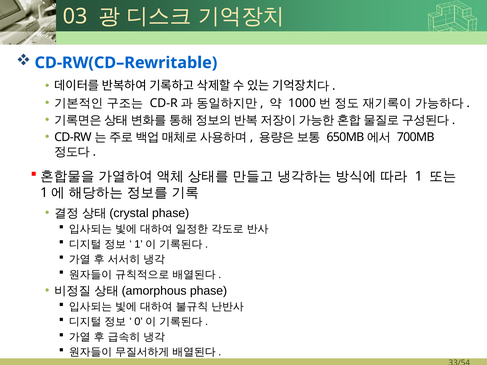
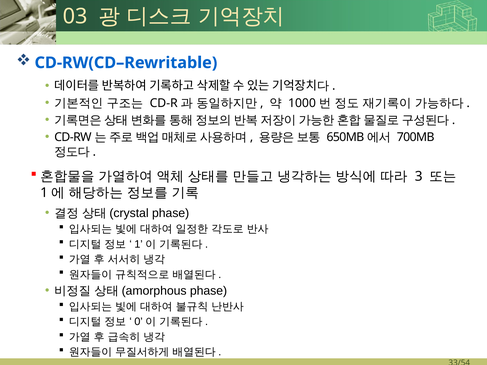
1: 1 -> 3
